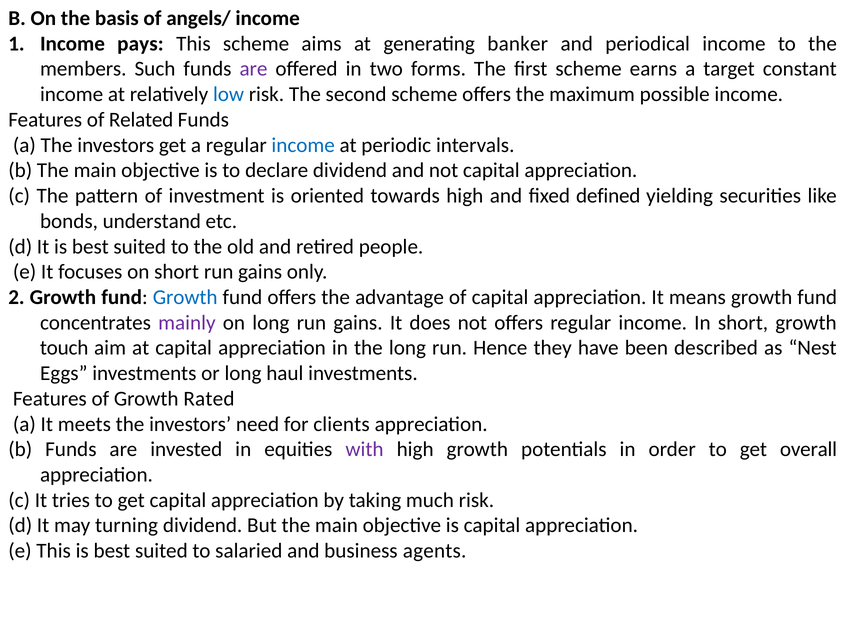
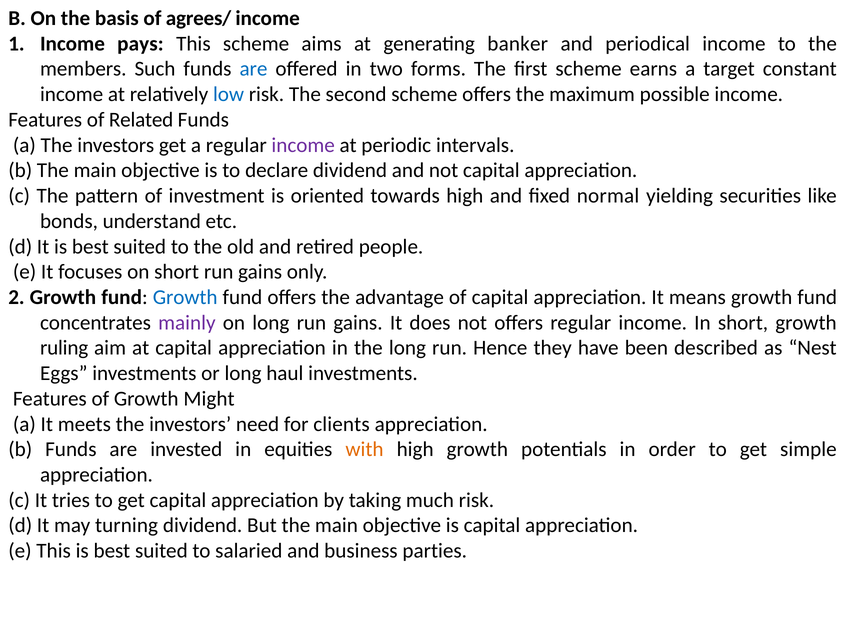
angels/: angels/ -> agrees/
are at (253, 69) colour: purple -> blue
income at (303, 145) colour: blue -> purple
defined: defined -> normal
touch: touch -> ruling
Rated: Rated -> Might
with colour: purple -> orange
overall: overall -> simple
agents: agents -> parties
